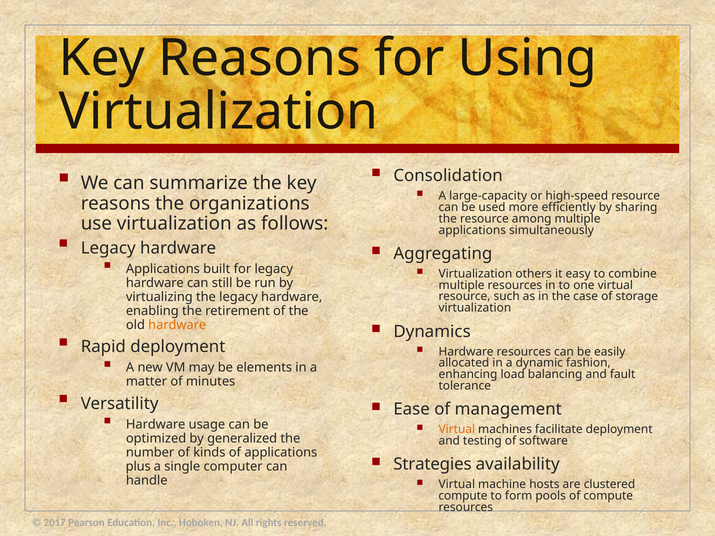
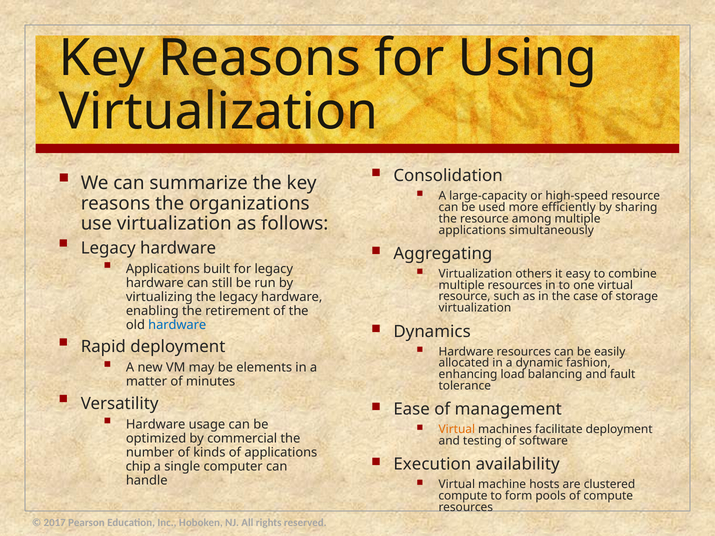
hardware at (177, 325) colour: orange -> blue
generalized: generalized -> commercial
Strategies: Strategies -> Execution
plus: plus -> chip
